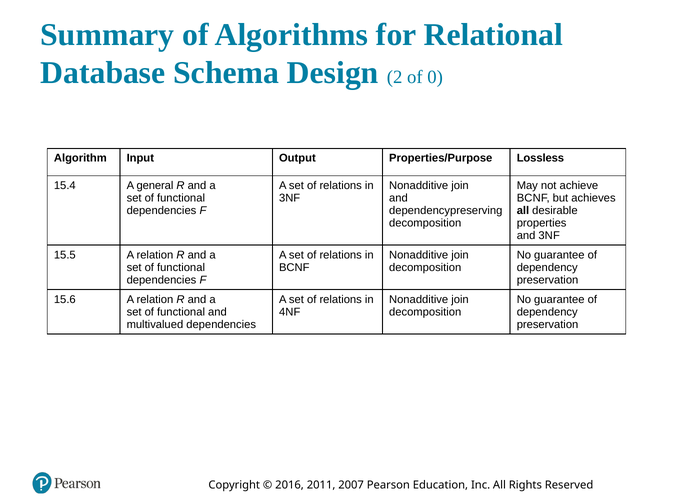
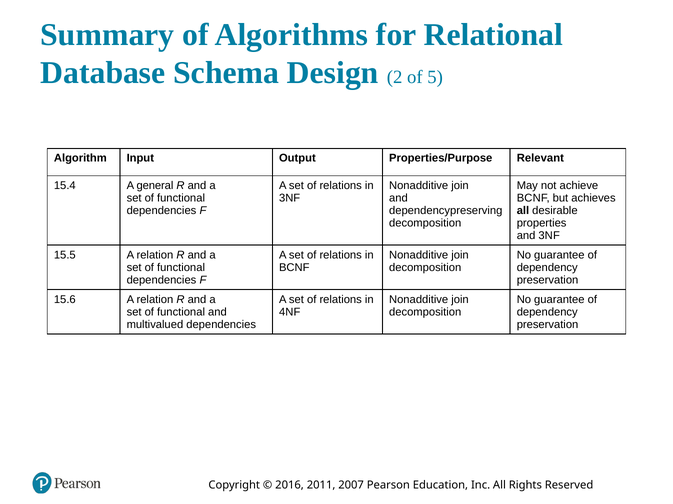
0: 0 -> 5
Lossless: Lossless -> Relevant
